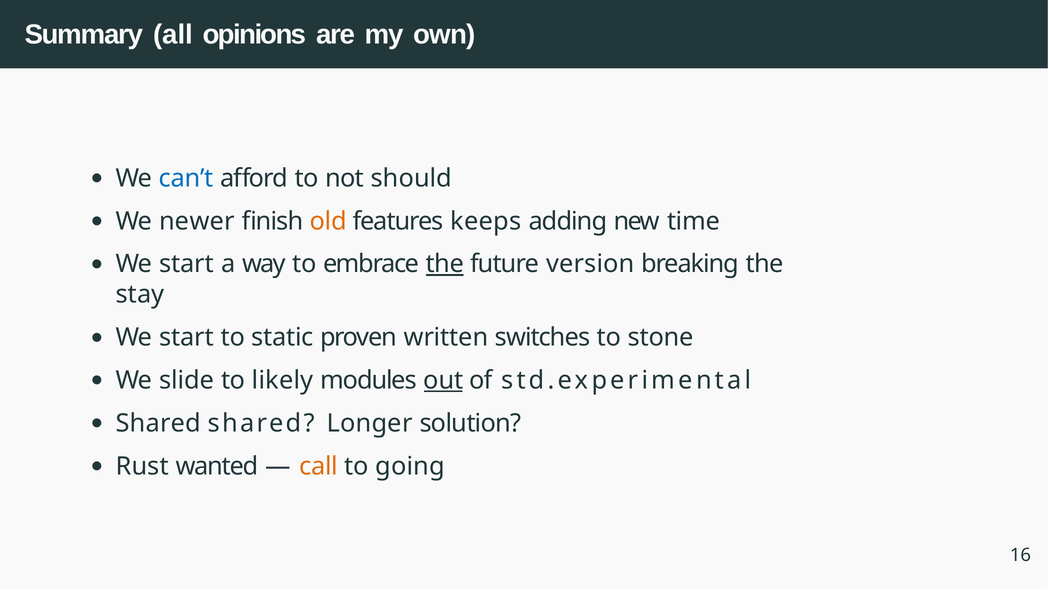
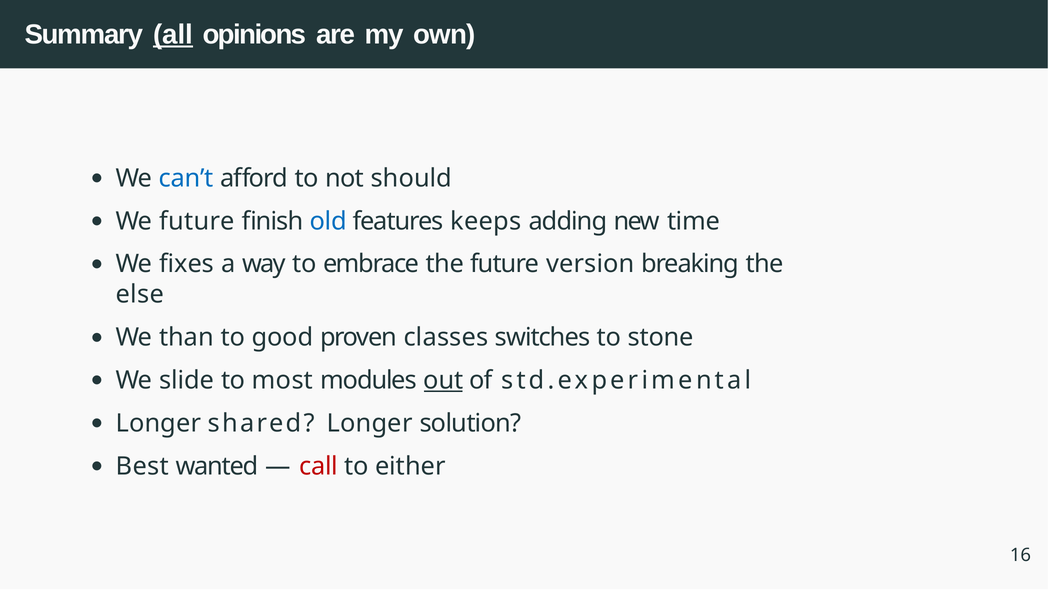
all underline: none -> present
We newer: newer -> future
old colour: orange -> blue
start at (186, 264): start -> fixes
the at (445, 264) underline: present -> none
stay: stay -> else
start at (186, 338): start -> than
static: static -> good
written: written -> classes
likely: likely -> most
Shared at (158, 424): Shared -> Longer
Rust: Rust -> Best
call colour: orange -> red
going: going -> either
